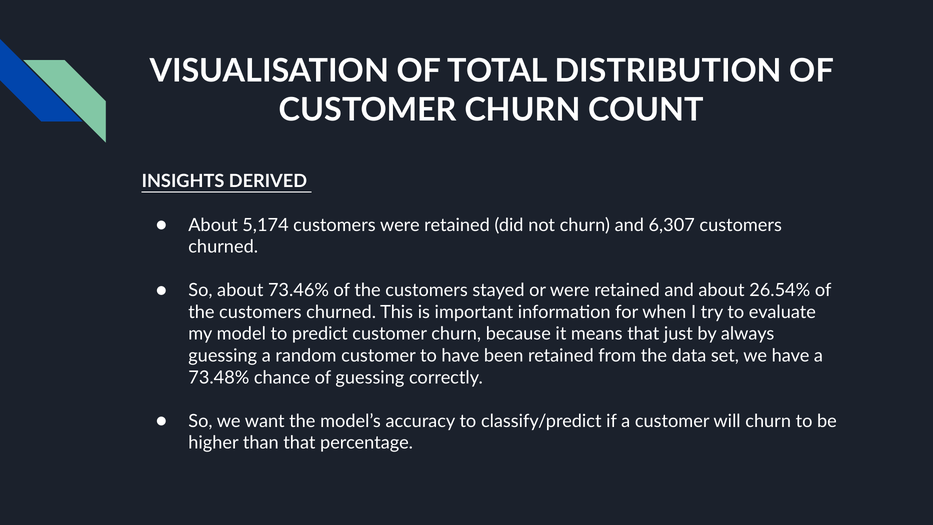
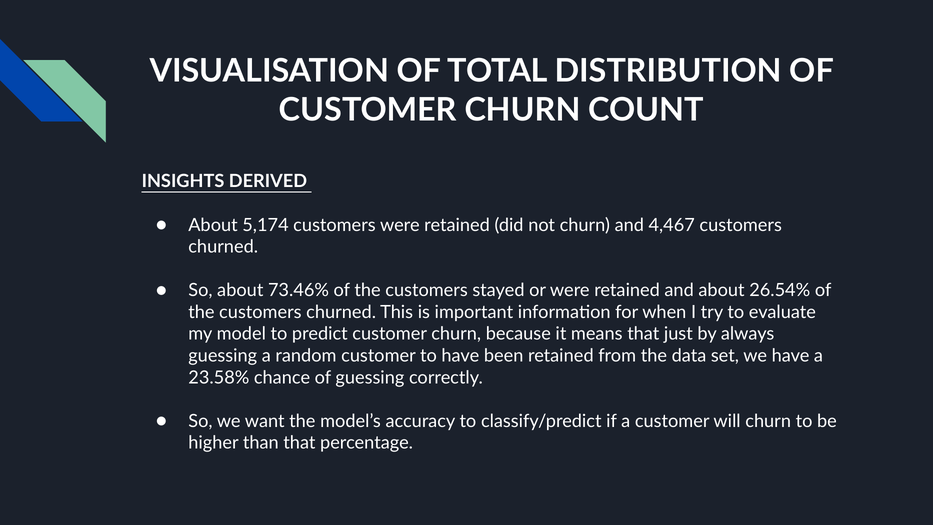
6,307: 6,307 -> 4,467
73.48%: 73.48% -> 23.58%
